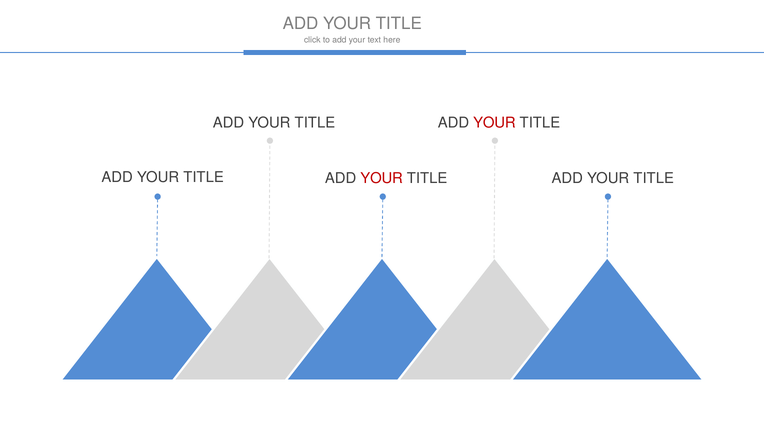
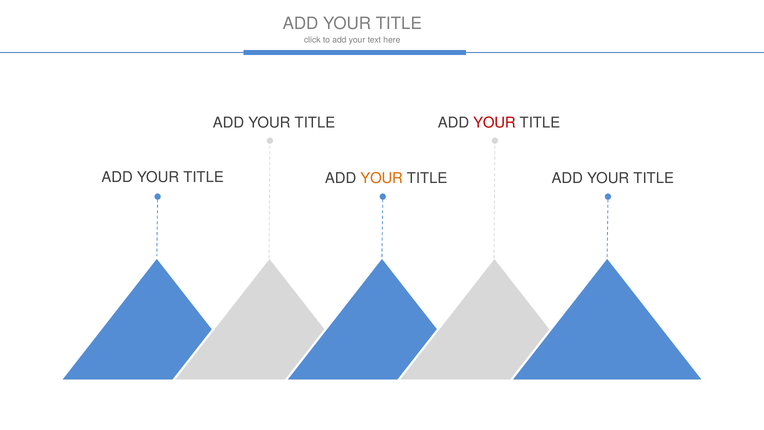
YOUR at (382, 178) colour: red -> orange
